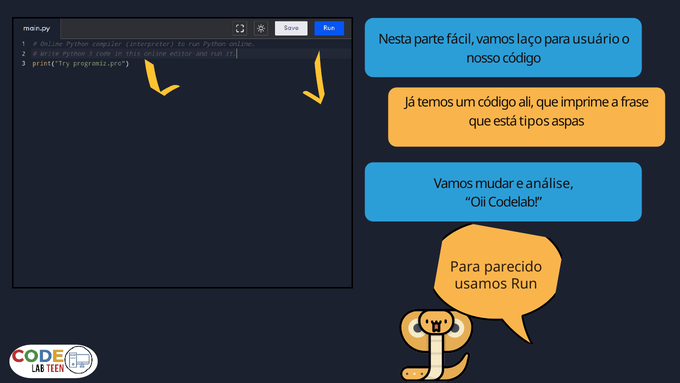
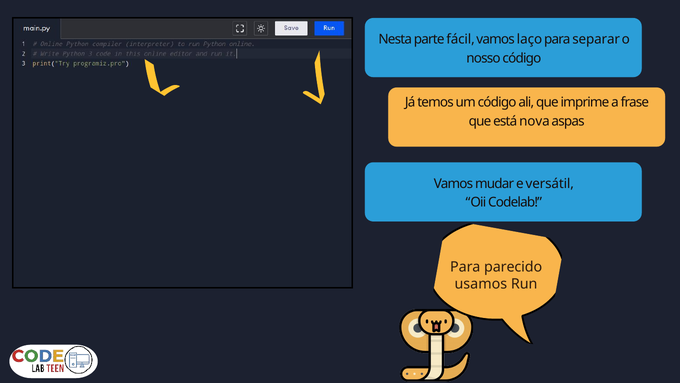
usuário: usuário -> separar
tipos: tipos -> nova
análise: análise -> versátil
